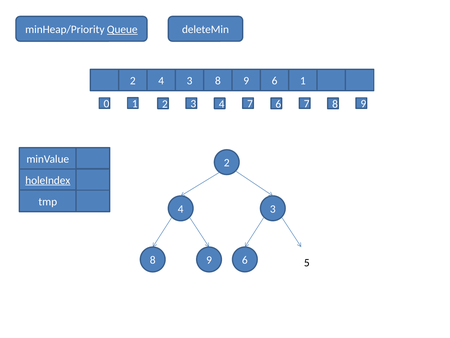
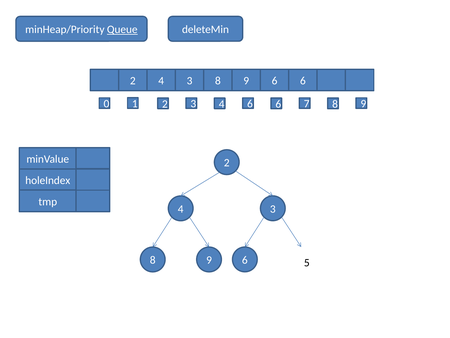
9 6 1: 1 -> 6
4 7: 7 -> 6
holeIndex underline: present -> none
